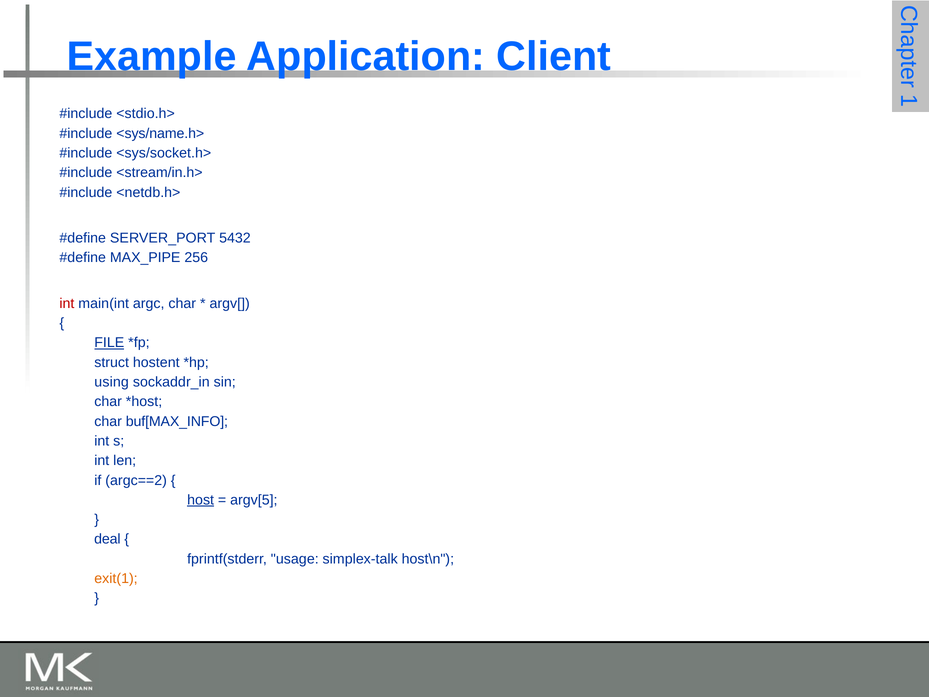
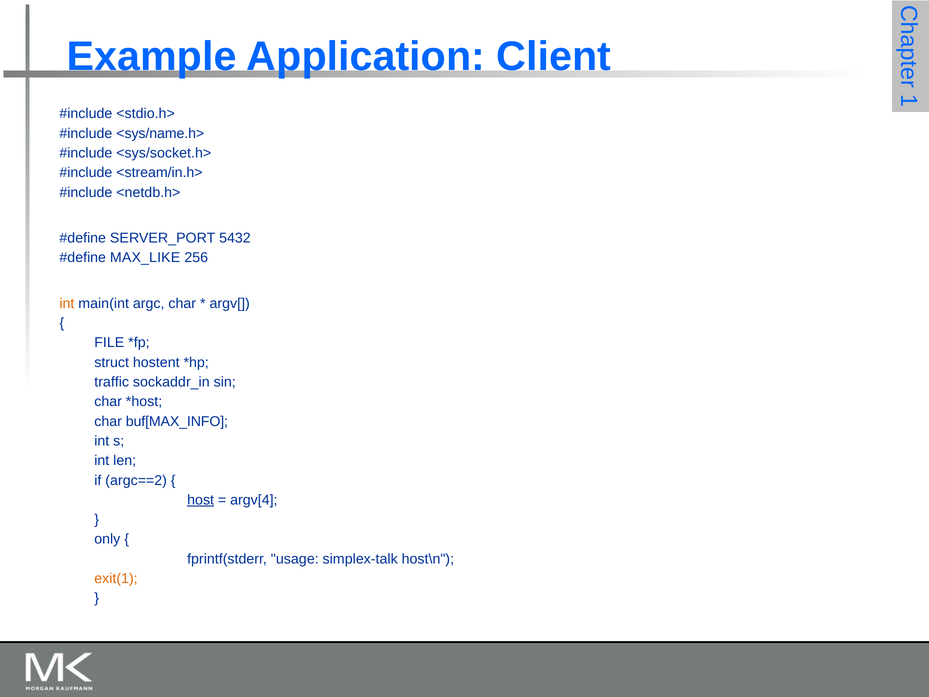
MAX_PIPE: MAX_PIPE -> MAX_LIKE
int at (67, 303) colour: red -> orange
FILE underline: present -> none
using: using -> traffic
argv[5: argv[5 -> argv[4
deal: deal -> only
